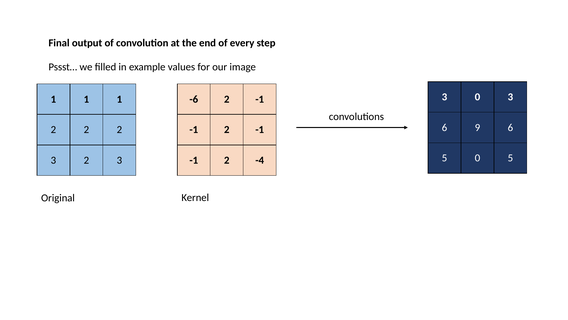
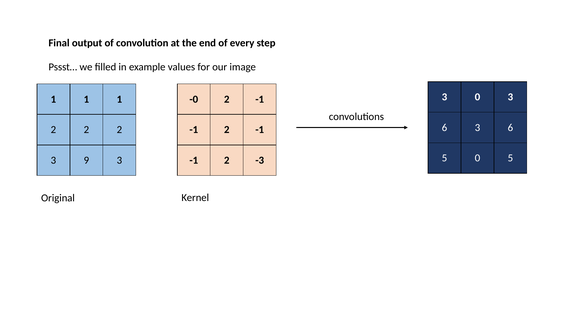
-6: -6 -> -0
6 9: 9 -> 3
3 2: 2 -> 9
-4: -4 -> -3
